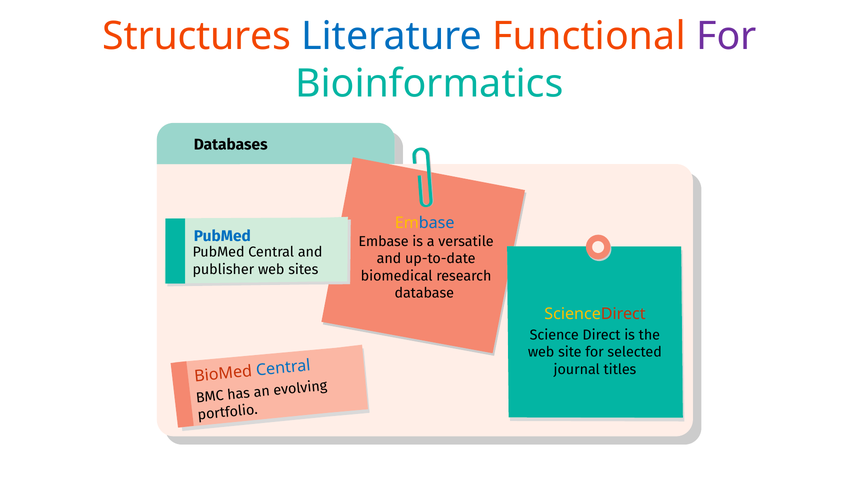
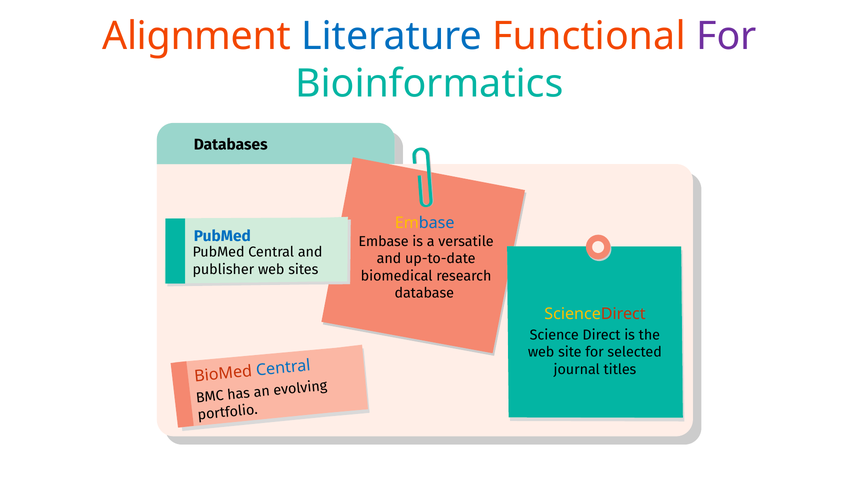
Structures: Structures -> Alignment
